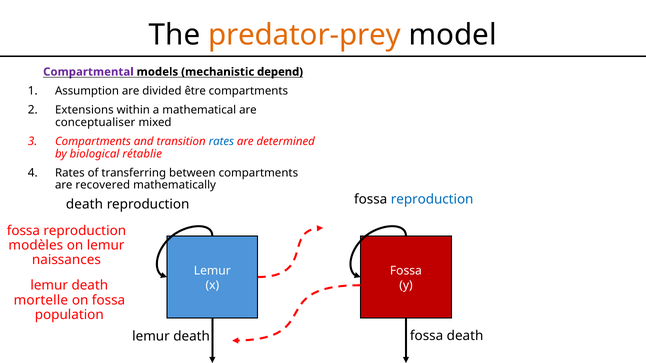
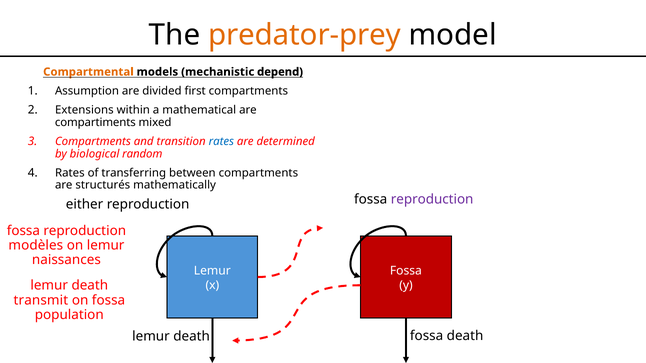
Compartmental colour: purple -> orange
être: être -> first
conceptualiser: conceptualiser -> compartiments
rétablie: rétablie -> random
recovered: recovered -> structurés
death at (84, 204): death -> either
reproduction at (432, 199) colour: blue -> purple
mortelle: mortelle -> transmit
